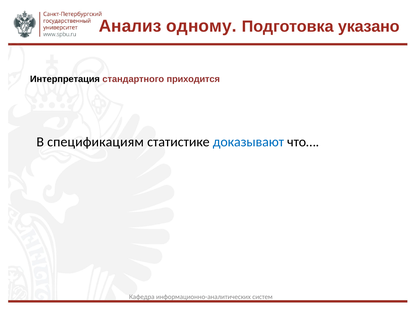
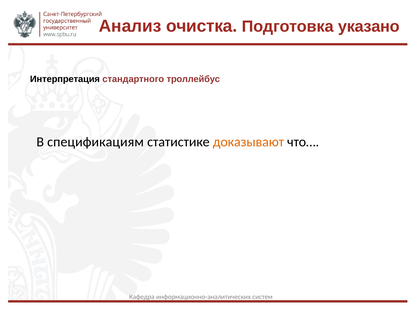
одному: одному -> очистка
приходится: приходится -> троллейбус
доказывают colour: blue -> orange
